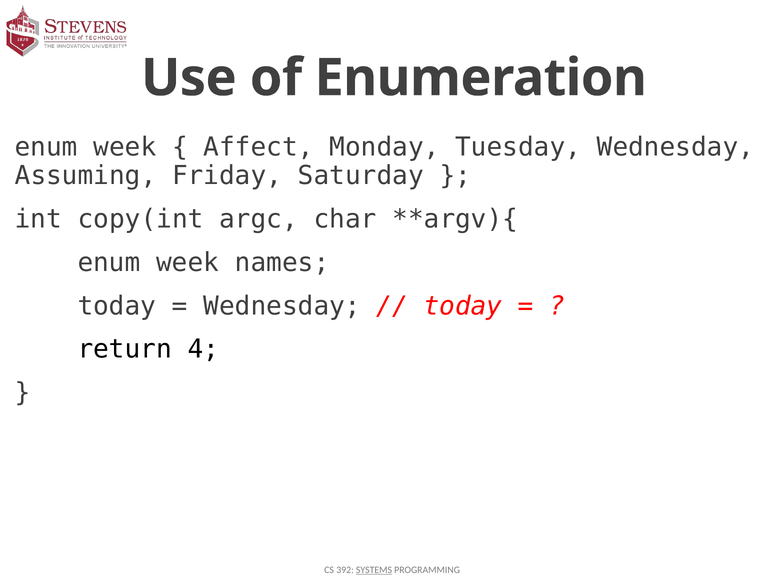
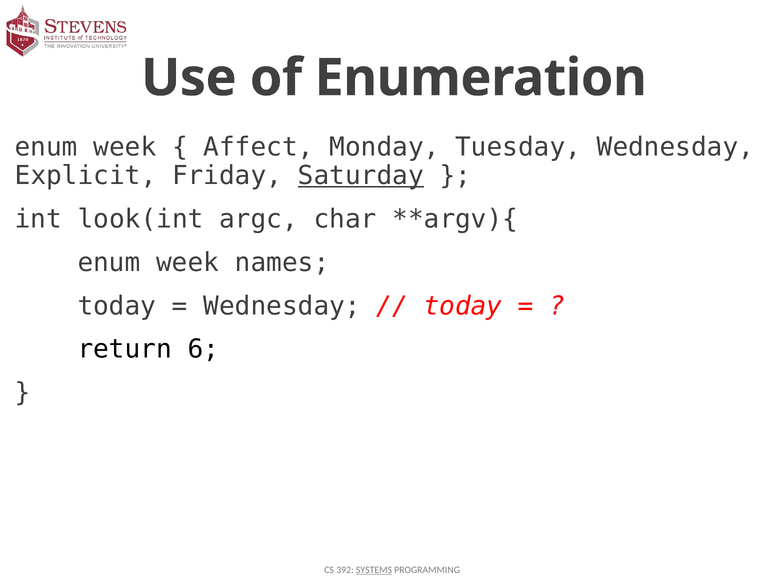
Assuming: Assuming -> Explicit
Saturday underline: none -> present
copy(int: copy(int -> look(int
4: 4 -> 6
